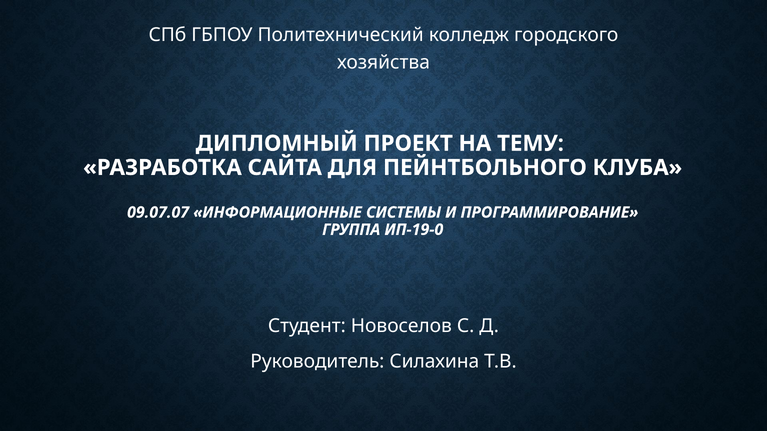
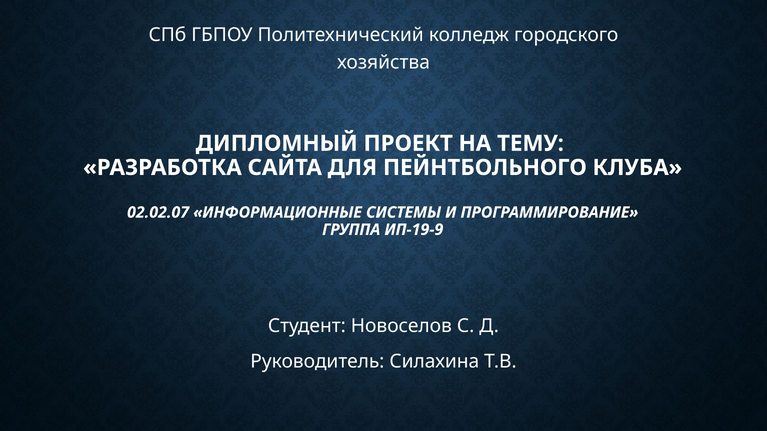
09.07.07: 09.07.07 -> 02.02.07
ИП-19-0: ИП-19-0 -> ИП-19-9
